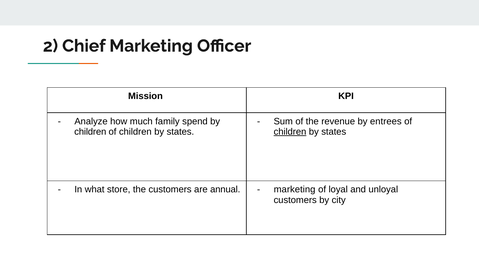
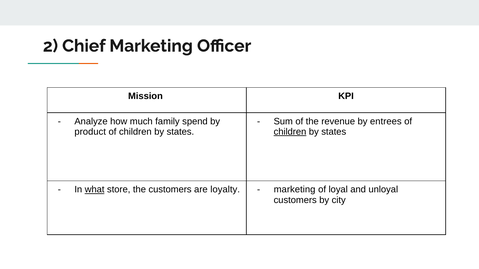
children at (90, 132): children -> product
what underline: none -> present
annual: annual -> loyalty
